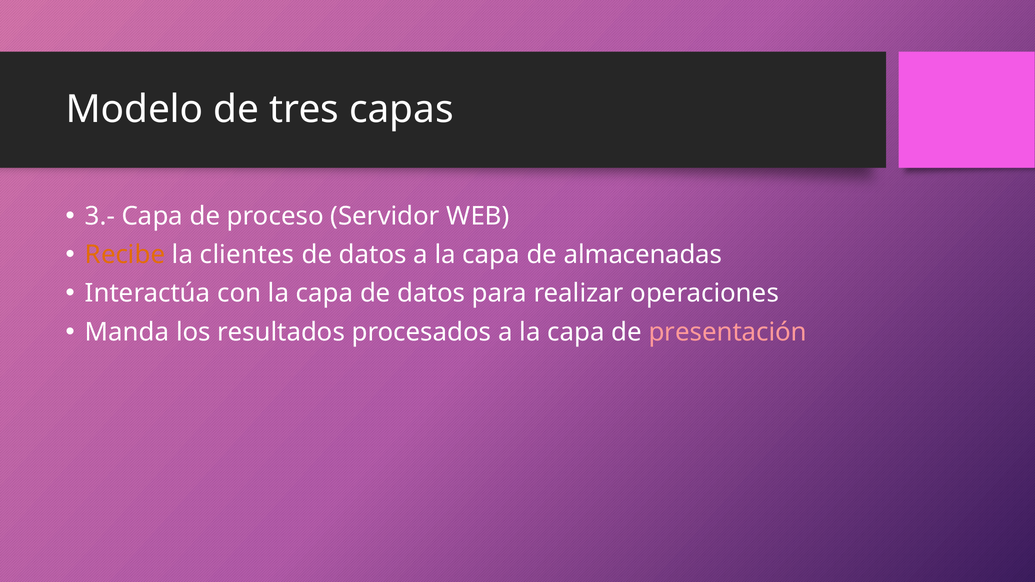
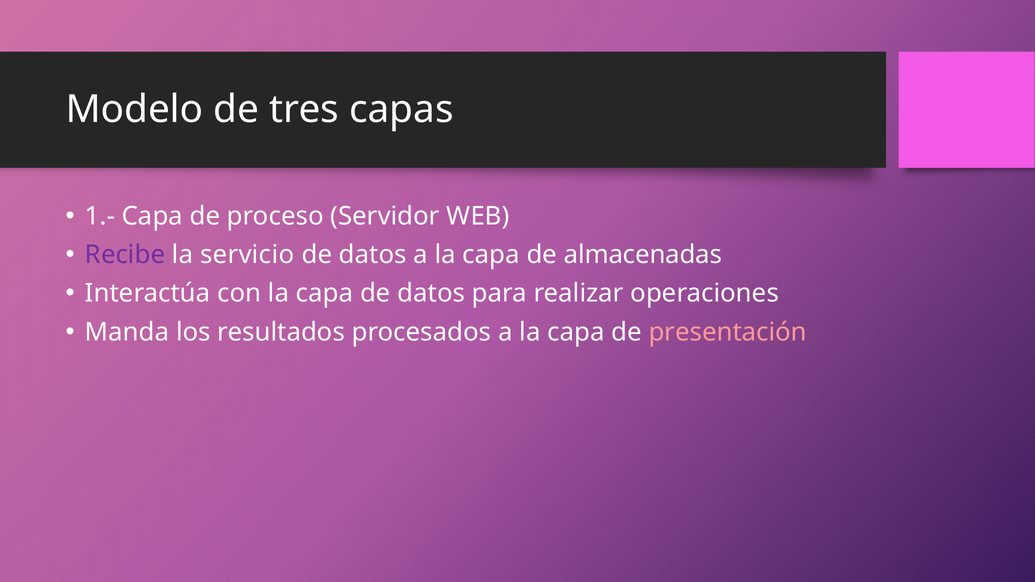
3.-: 3.- -> 1.-
Recibe colour: orange -> purple
clientes: clientes -> servicio
